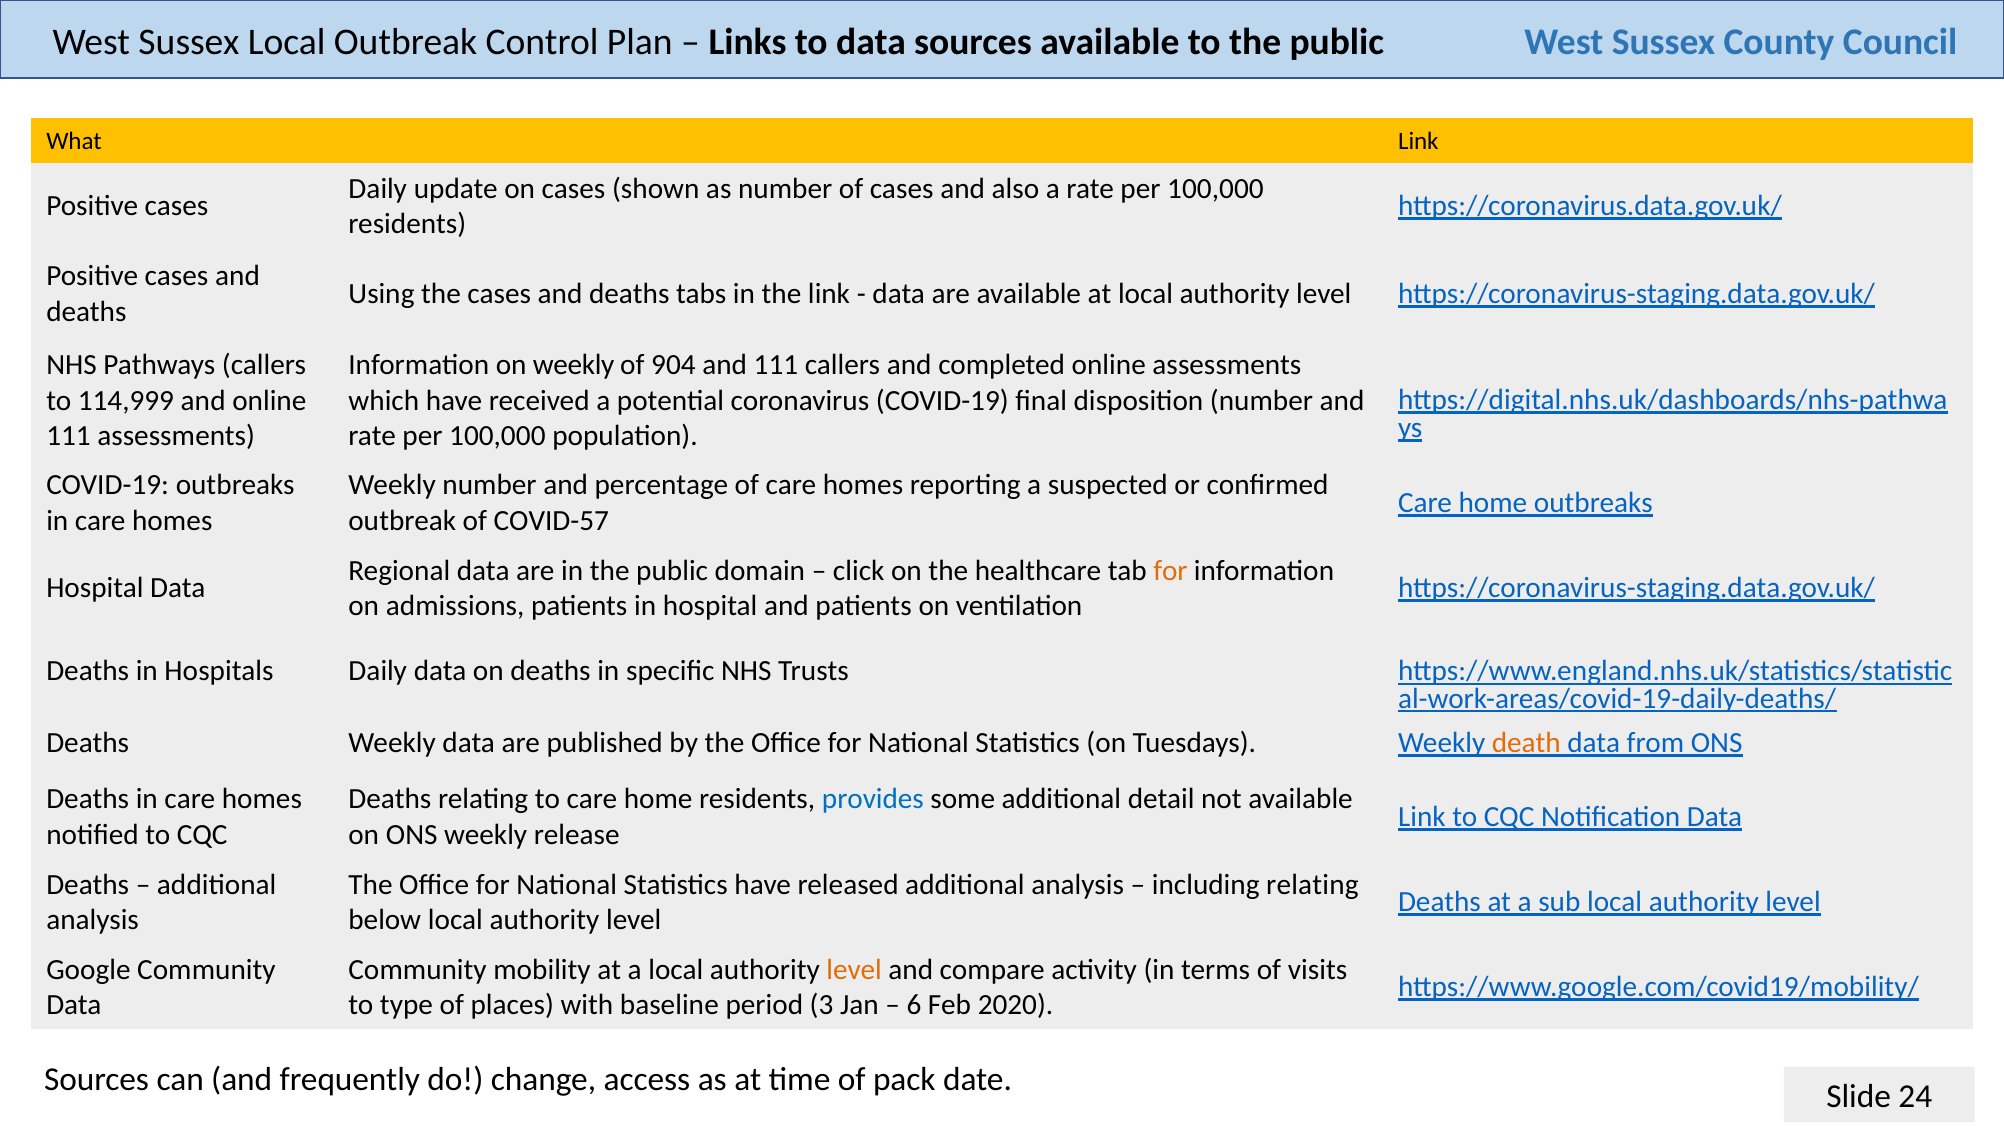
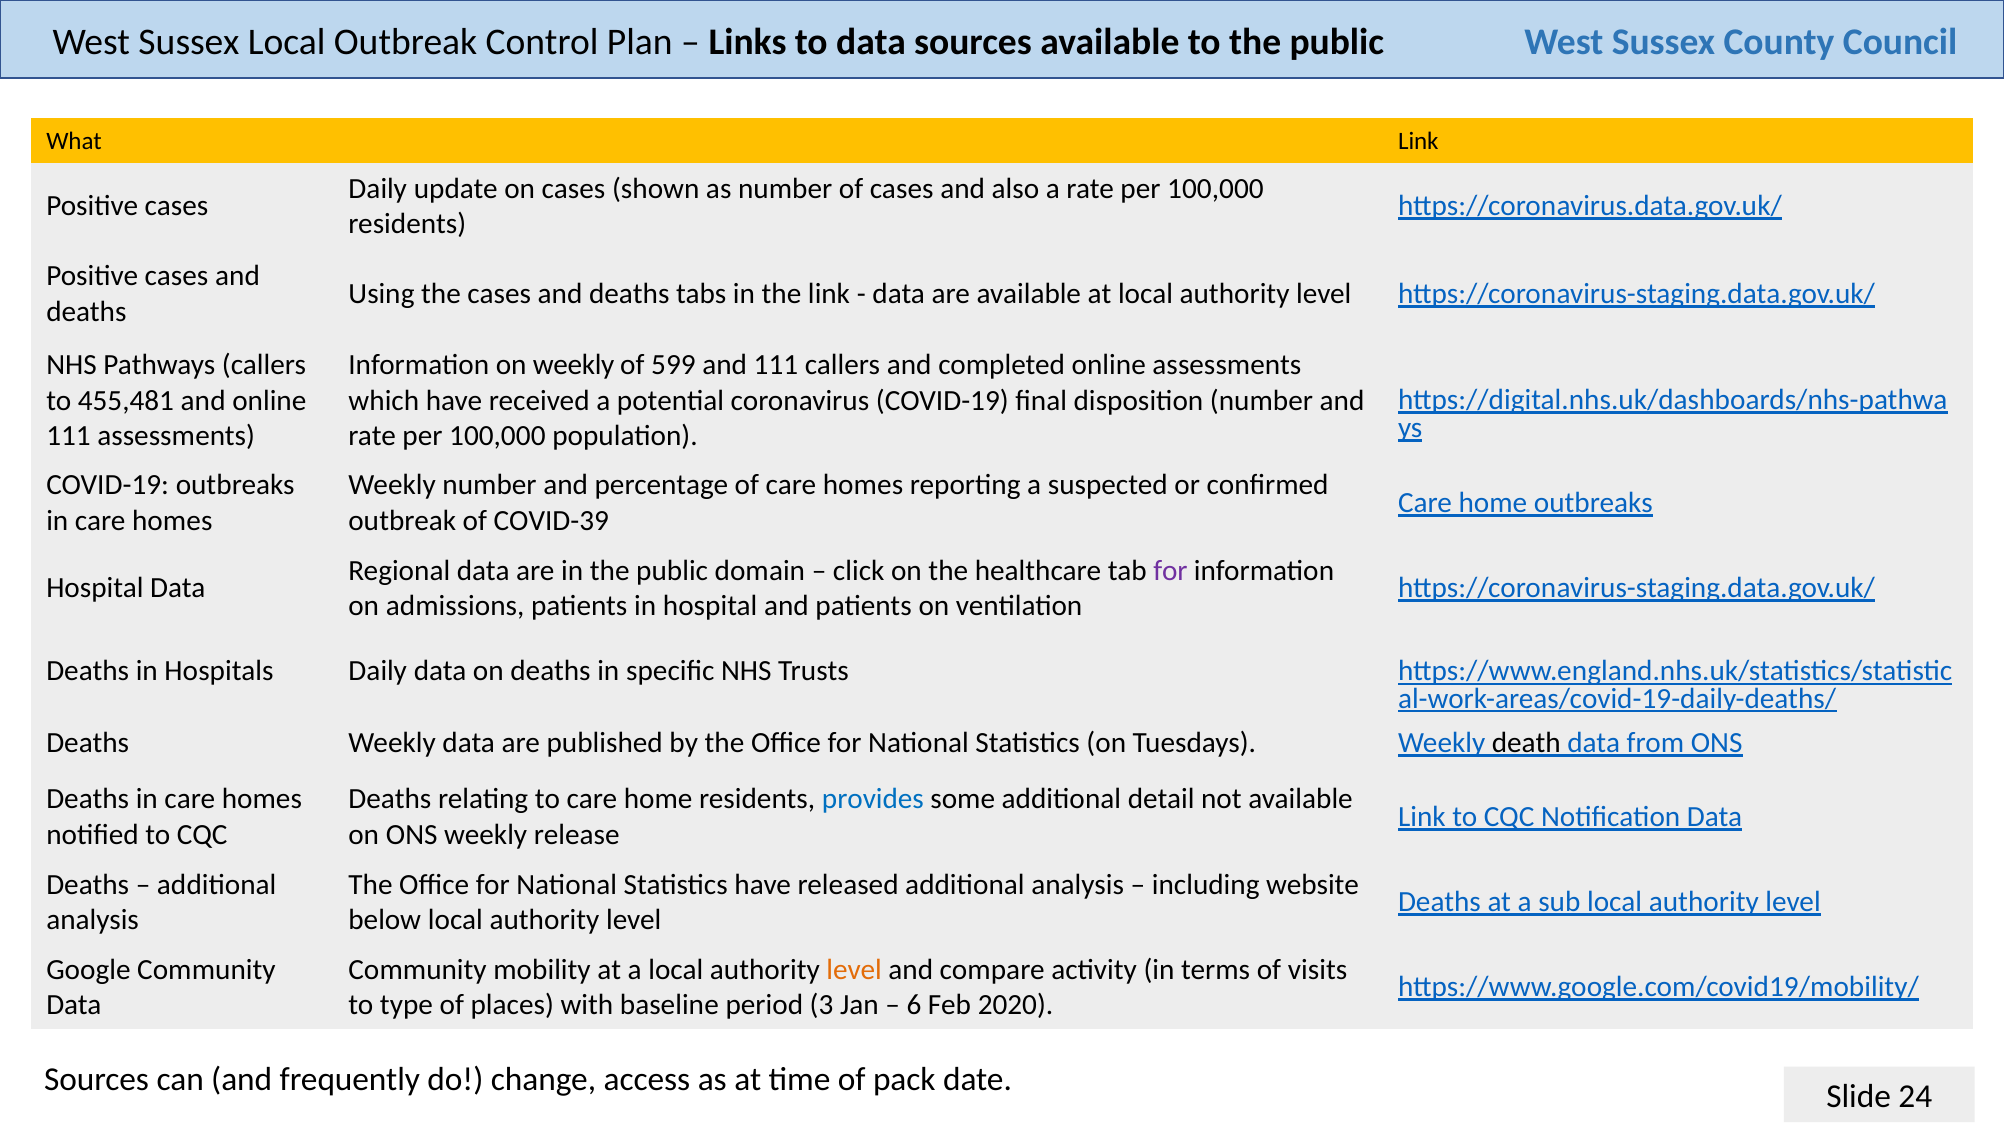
904: 904 -> 599
114,999: 114,999 -> 455,481
COVID-57: COVID-57 -> COVID-39
for at (1170, 571) colour: orange -> purple
death colour: orange -> black
including relating: relating -> website
